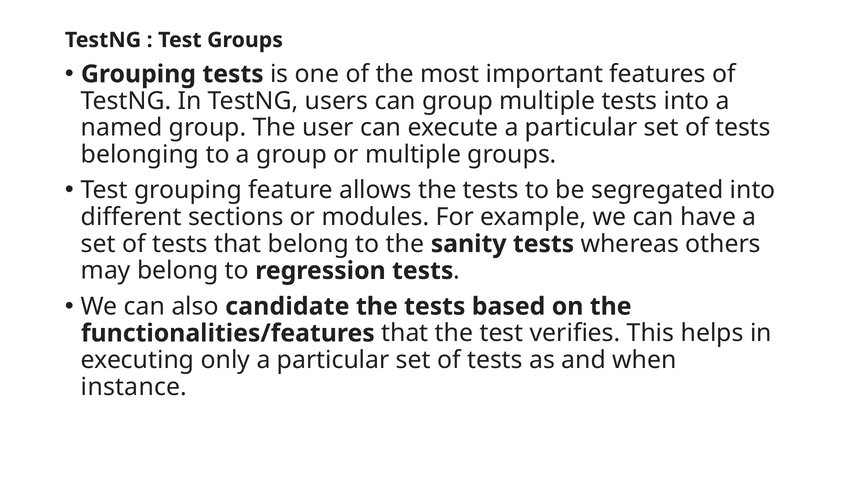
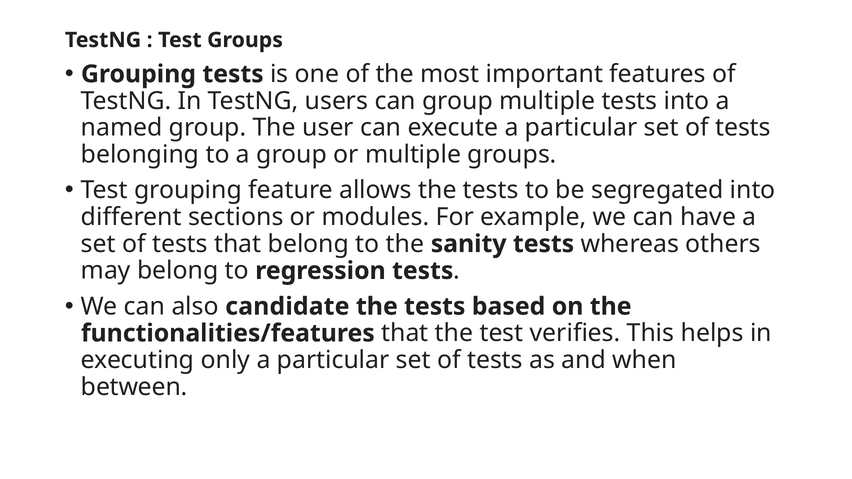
instance: instance -> between
